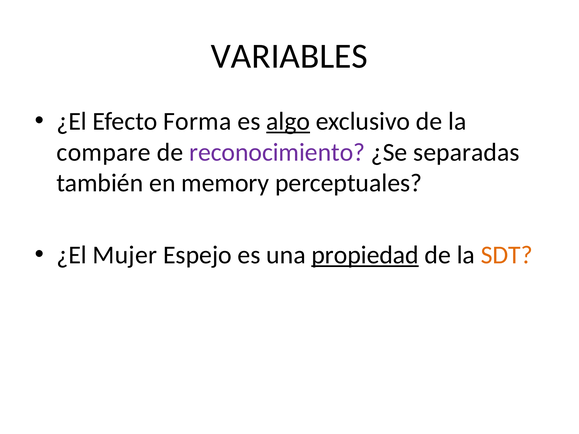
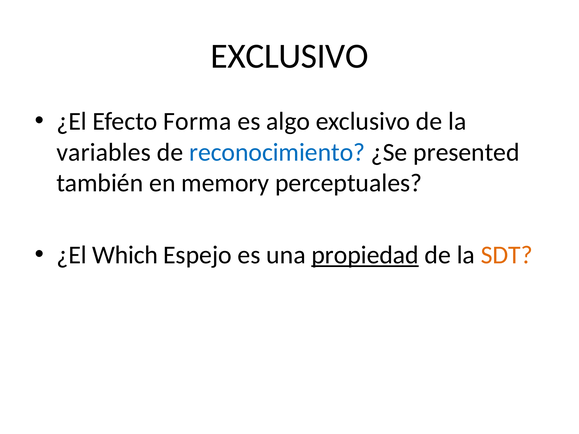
VARIABLES at (289, 56): VARIABLES -> EXCLUSIVO
algo underline: present -> none
compare: compare -> variables
reconocimiento colour: purple -> blue
separadas: separadas -> presented
Mujer: Mujer -> Which
